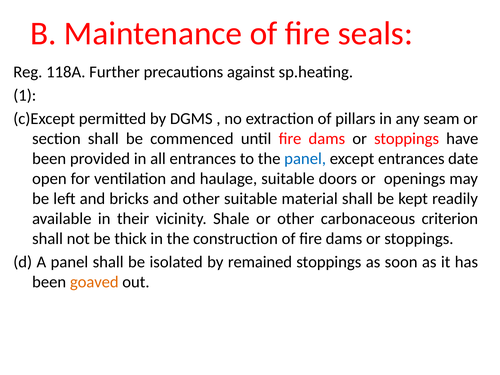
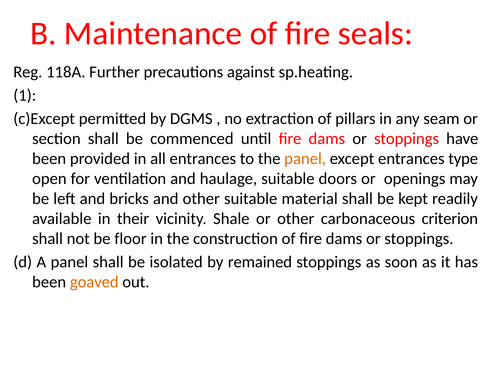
panel at (305, 159) colour: blue -> orange
date: date -> type
thick: thick -> floor
